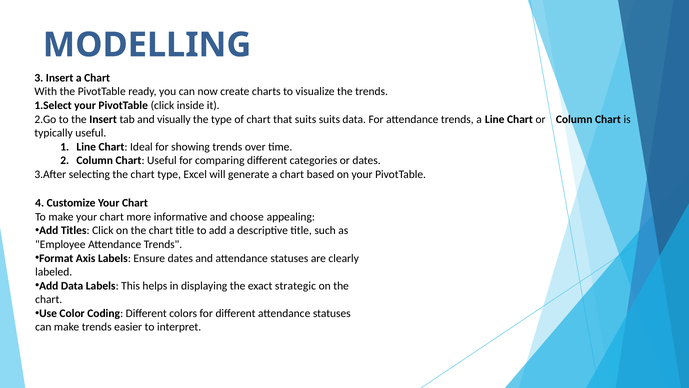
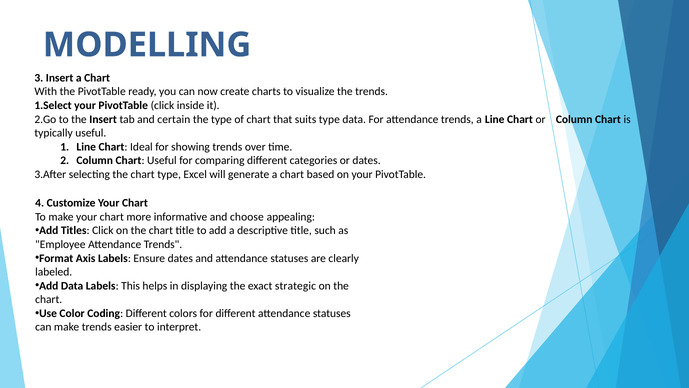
visually: visually -> certain
suits suits: suits -> type
